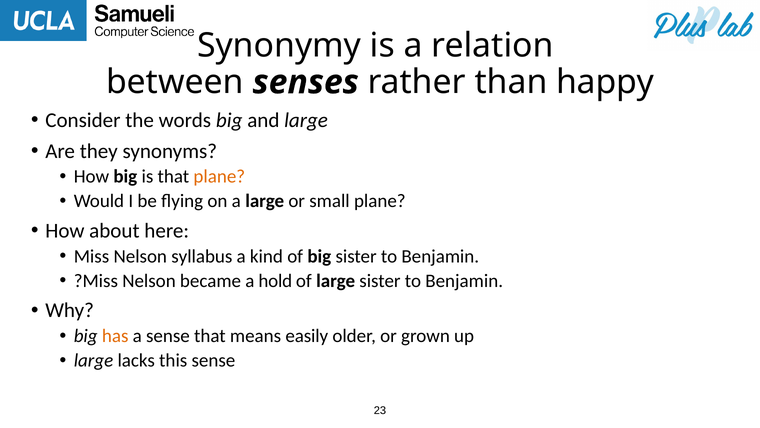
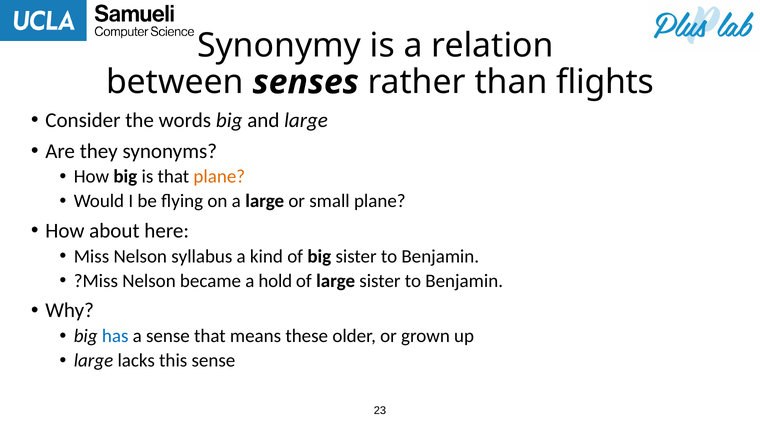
happy: happy -> flights
has colour: orange -> blue
easily: easily -> these
